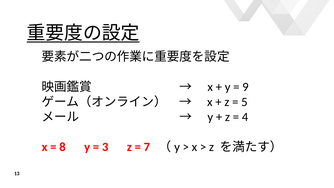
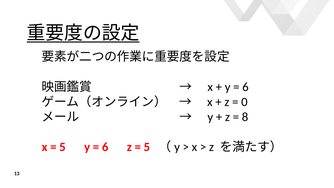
9 at (245, 87): 9 -> 6
5: 5 -> 0
4: 4 -> 8
8 at (62, 147): 8 -> 5
3 at (105, 147): 3 -> 6
7 at (147, 147): 7 -> 5
